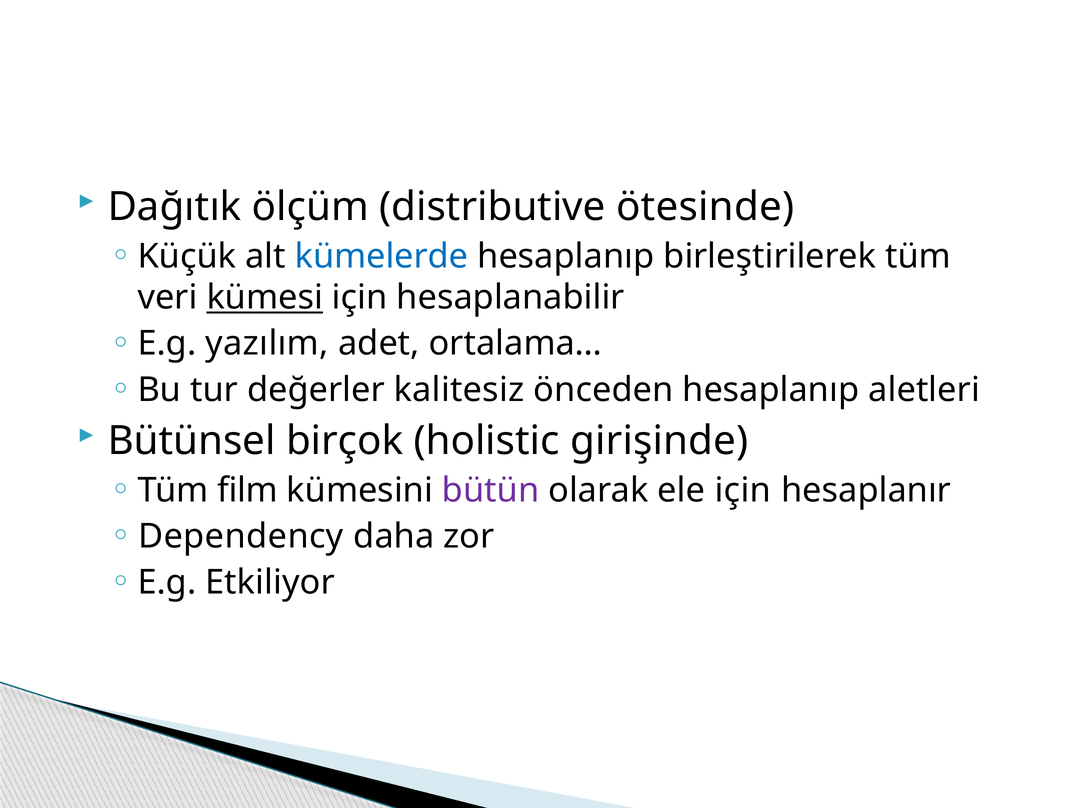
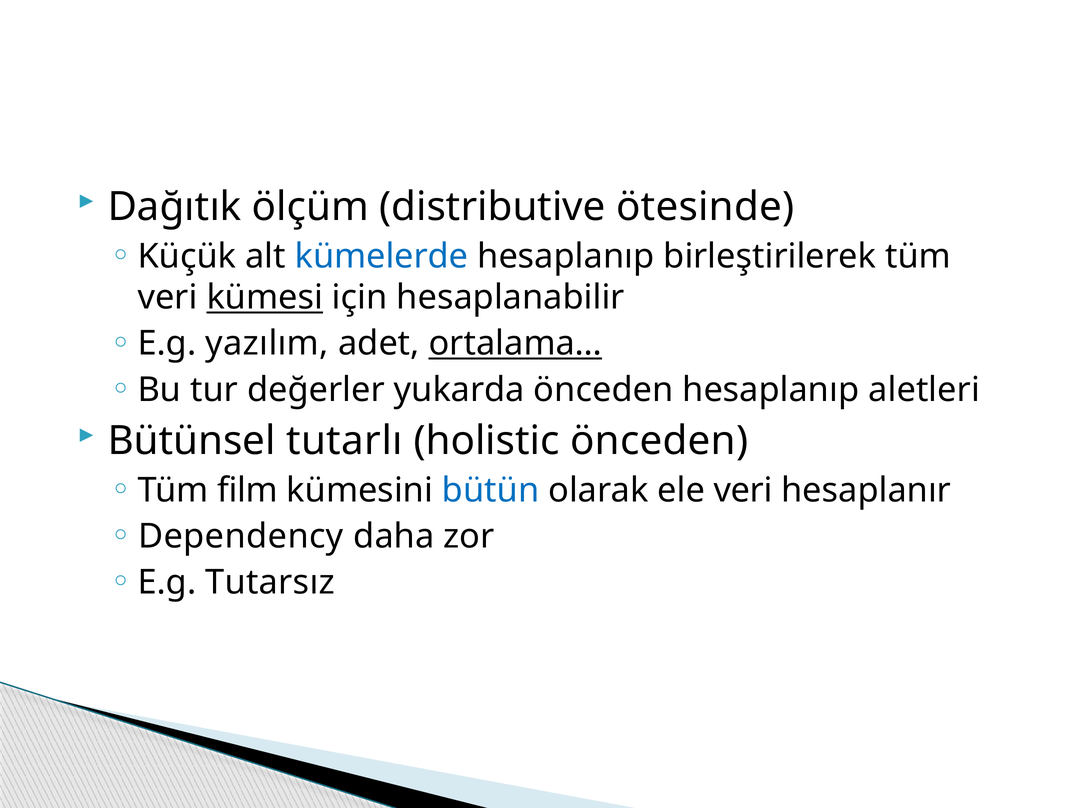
ortalama… underline: none -> present
kalitesiz: kalitesiz -> yukarda
birçok: birçok -> tutarlı
holistic girişinde: girişinde -> önceden
bütün colour: purple -> blue
ele için: için -> veri
Etkiliyor: Etkiliyor -> Tutarsız
